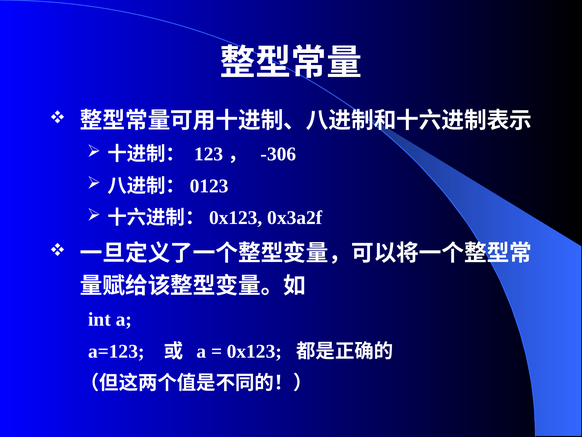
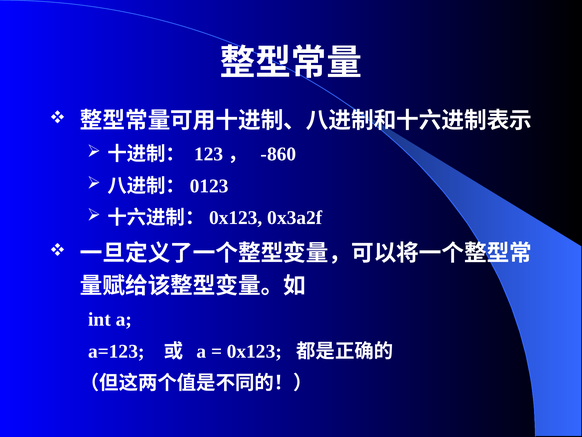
-306: -306 -> -860
